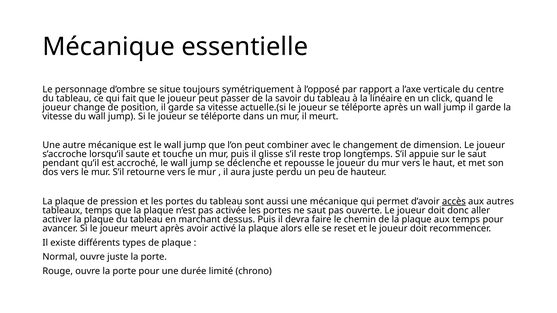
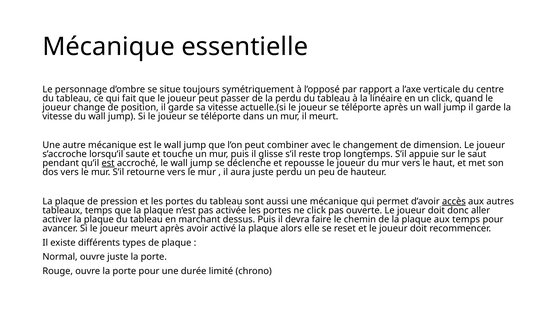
la savoir: savoir -> perdu
est at (108, 163) underline: none -> present
ne saut: saut -> click
